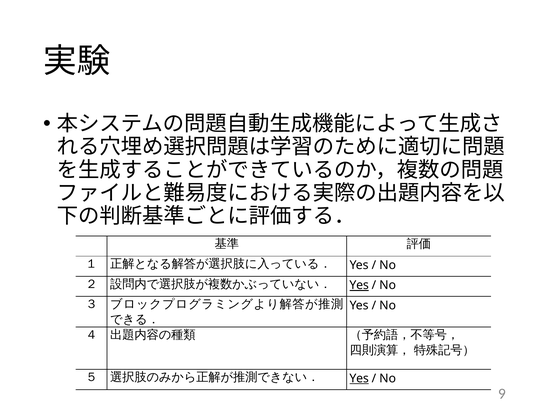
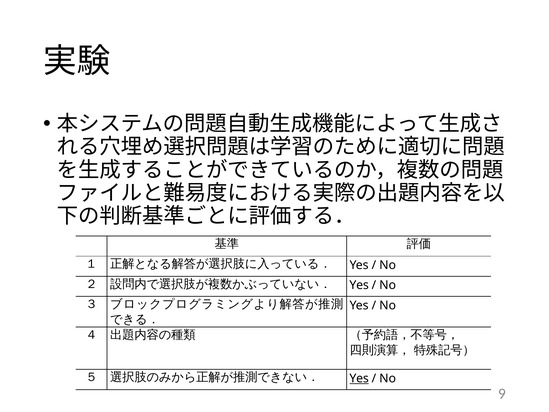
Yes at (359, 285) underline: present -> none
